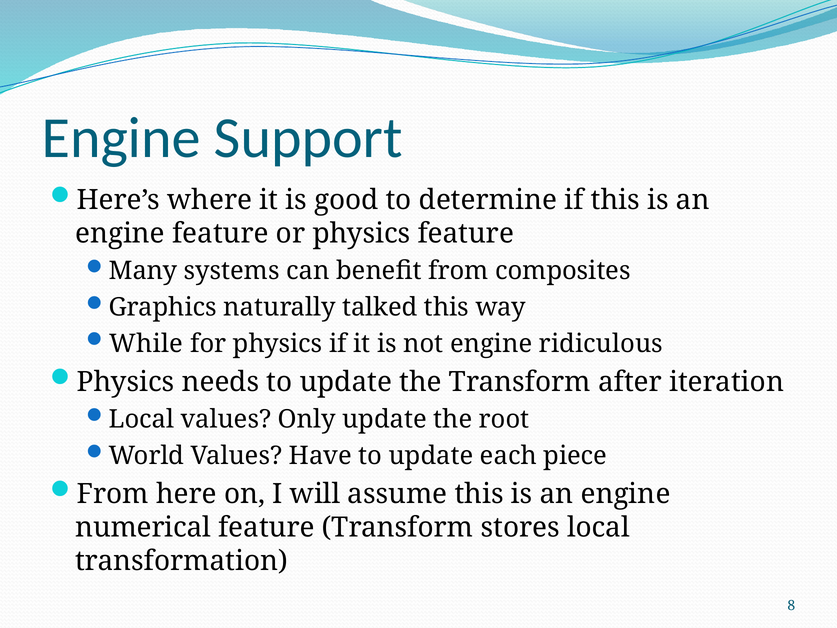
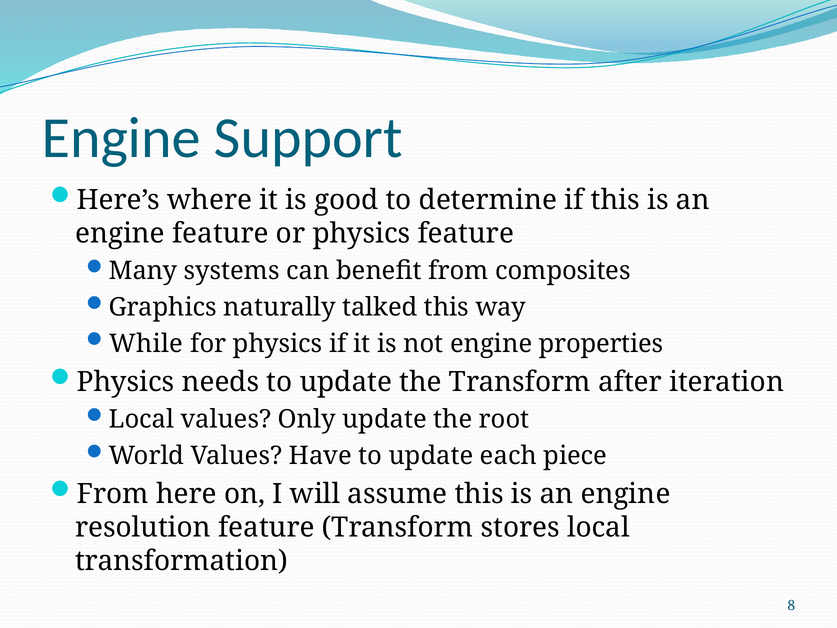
ridiculous: ridiculous -> properties
numerical: numerical -> resolution
